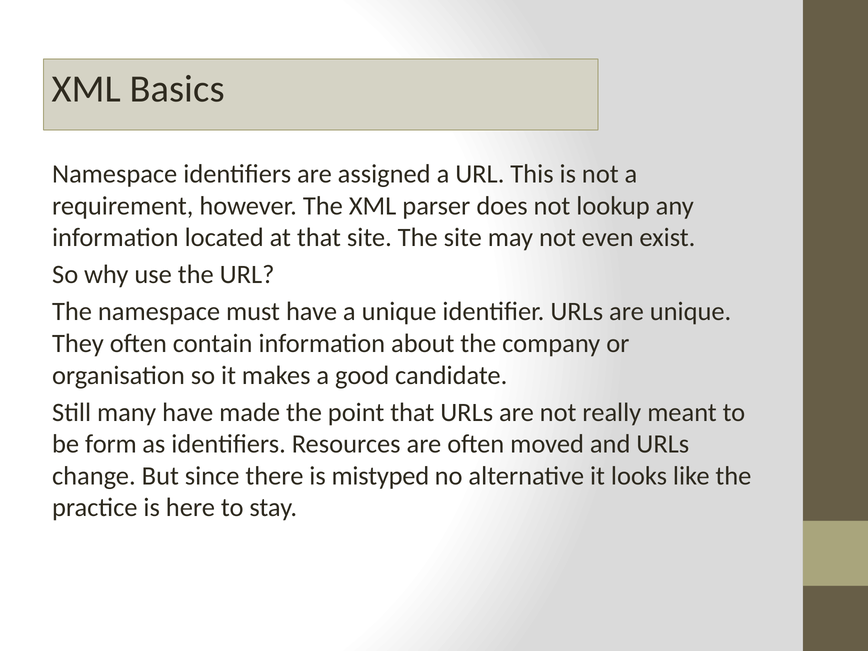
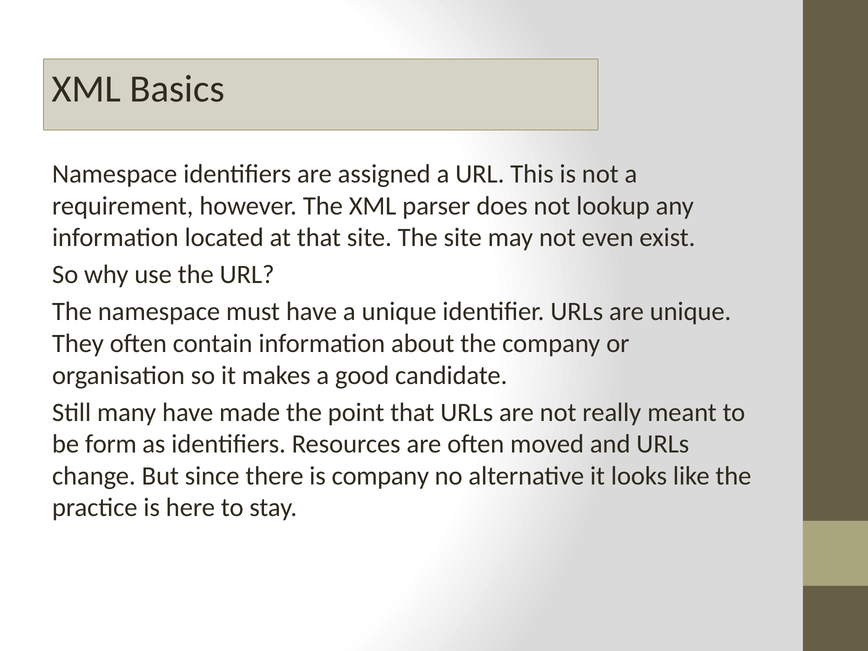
is mistyped: mistyped -> company
